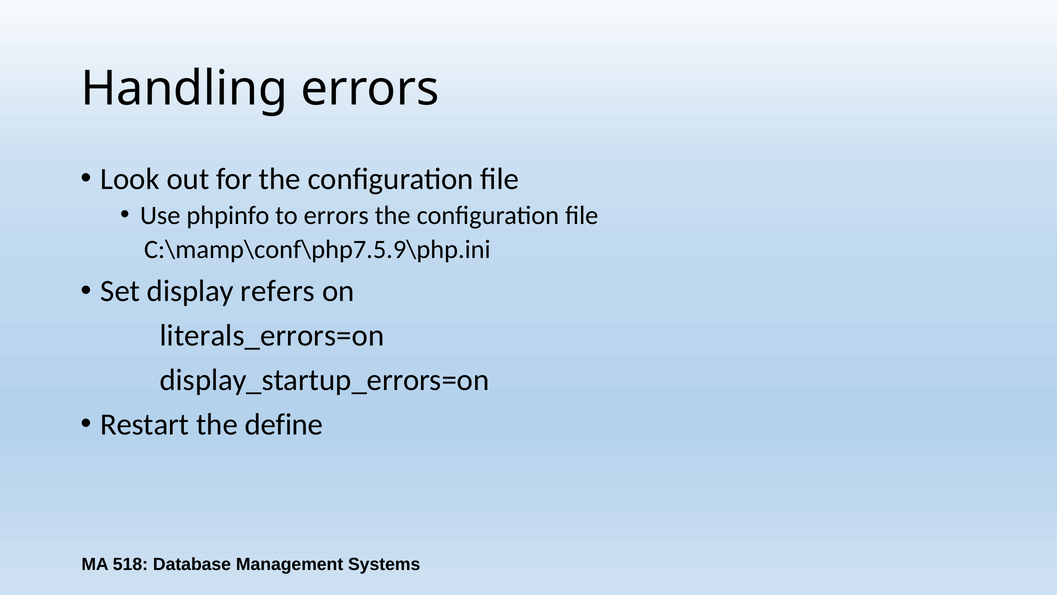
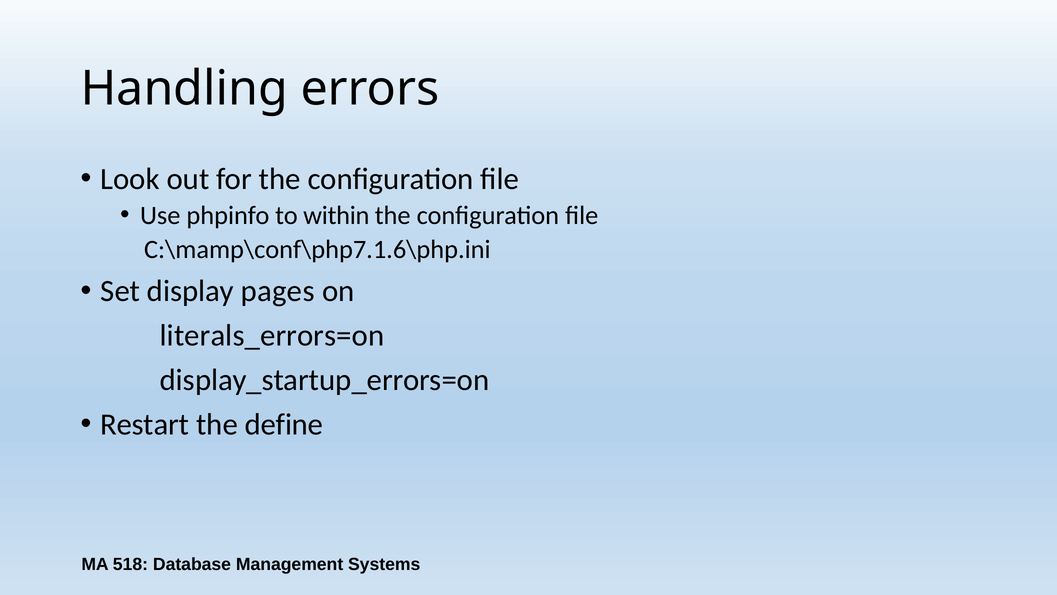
to errors: errors -> within
C:\mamp\conf\php7.5.9\php.ini: C:\mamp\conf\php7.5.9\php.ini -> C:\mamp\conf\php7.1.6\php.ini
refers: refers -> pages
